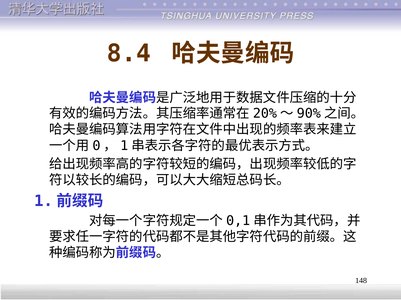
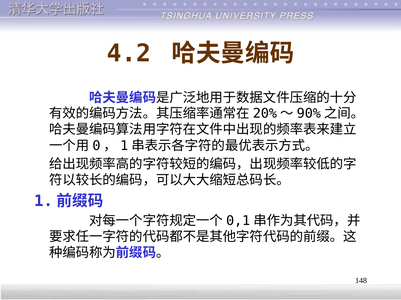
8.4: 8.4 -> 4.2
